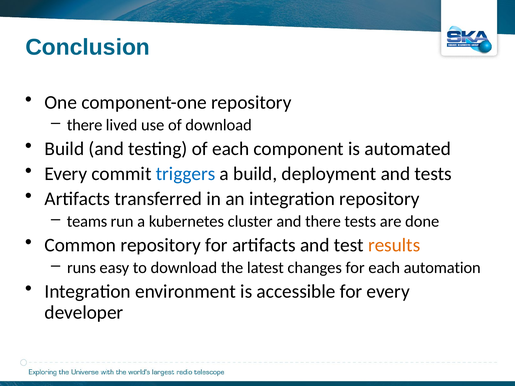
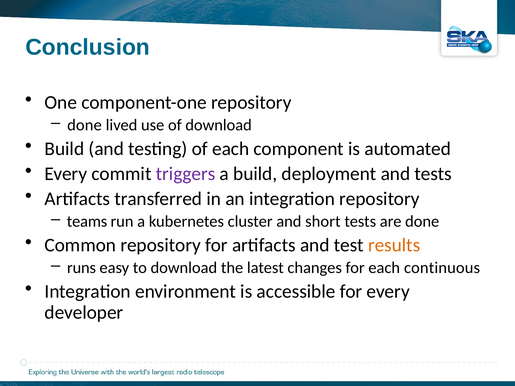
there at (85, 125): there -> done
triggers colour: blue -> purple
and there: there -> short
automation: automation -> continuous
